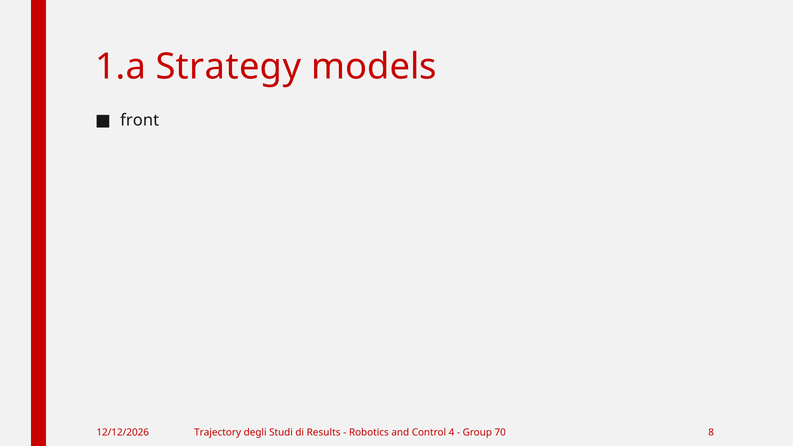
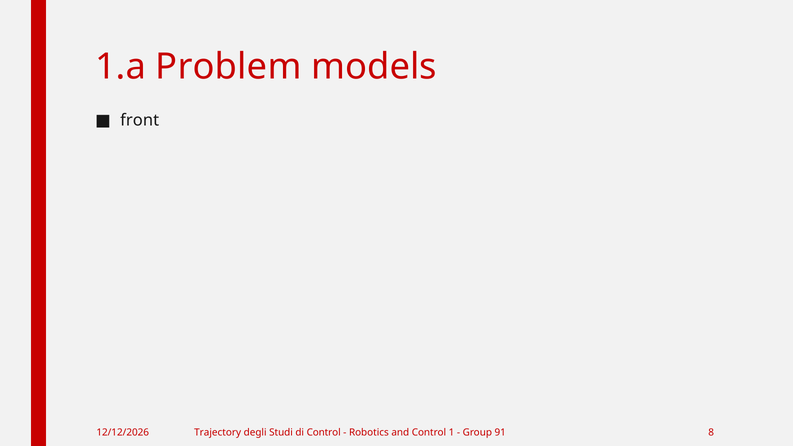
Strategy: Strategy -> Problem
di Results: Results -> Control
4: 4 -> 1
70: 70 -> 91
